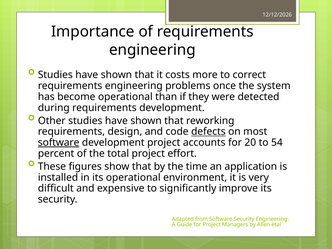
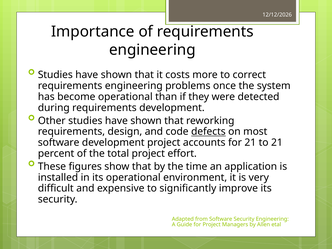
software at (59, 143) underline: present -> none
for 20: 20 -> 21
to 54: 54 -> 21
